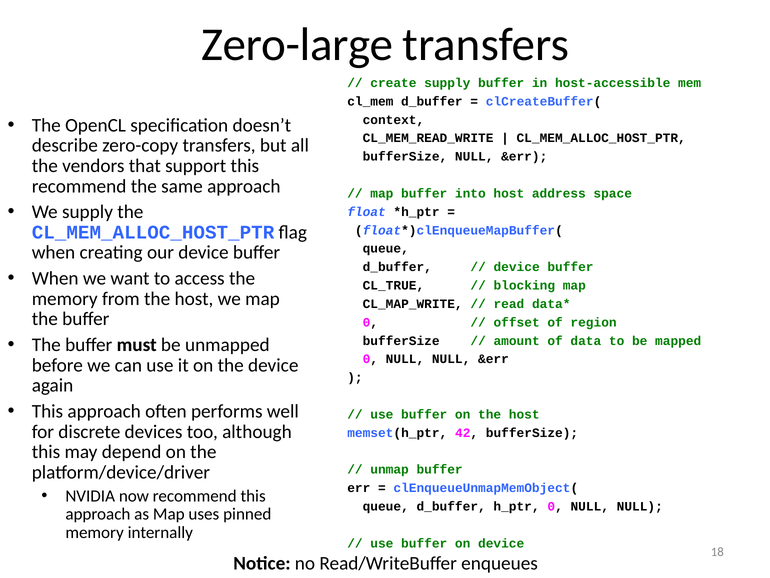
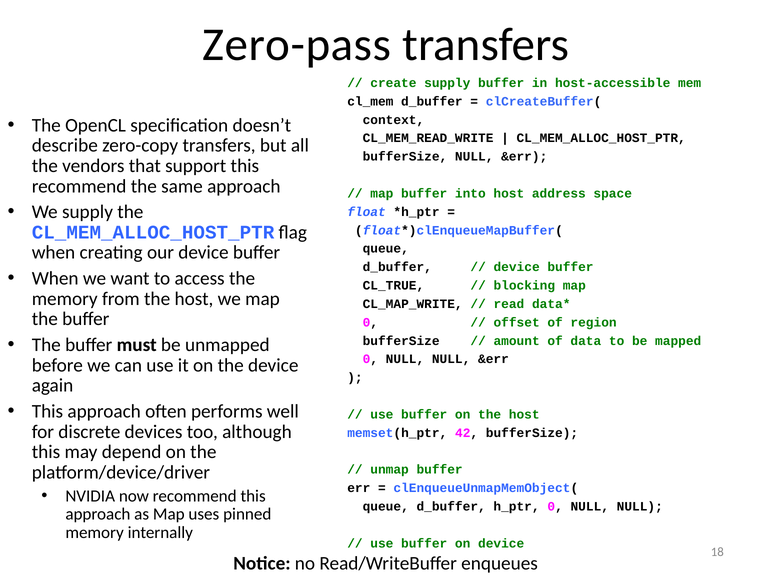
Zero-large: Zero-large -> Zero-pass
